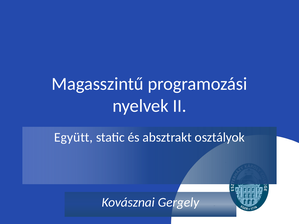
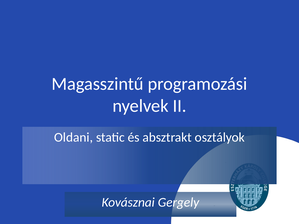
Együtt: Együtt -> Oldani
